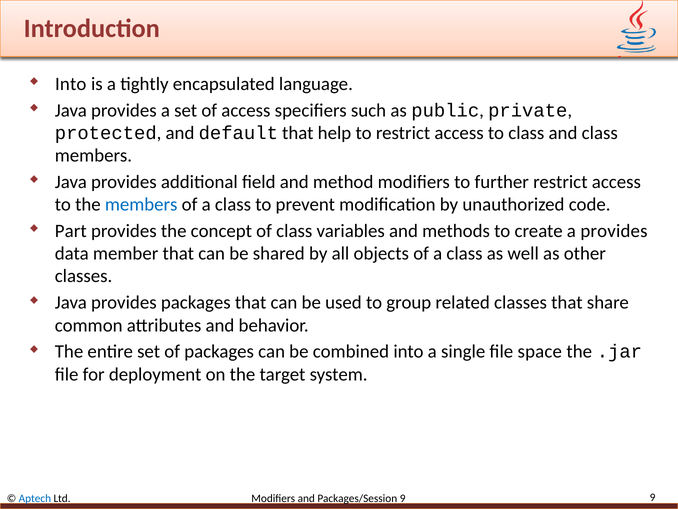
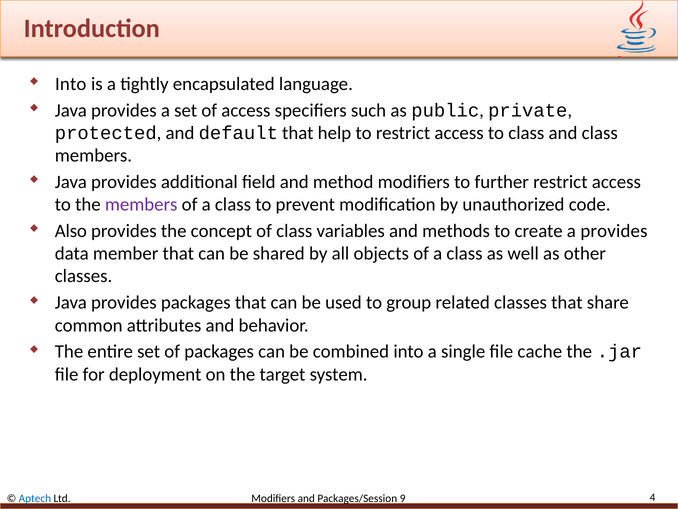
members at (141, 204) colour: blue -> purple
Part: Part -> Also
space: space -> cache
9 9: 9 -> 4
